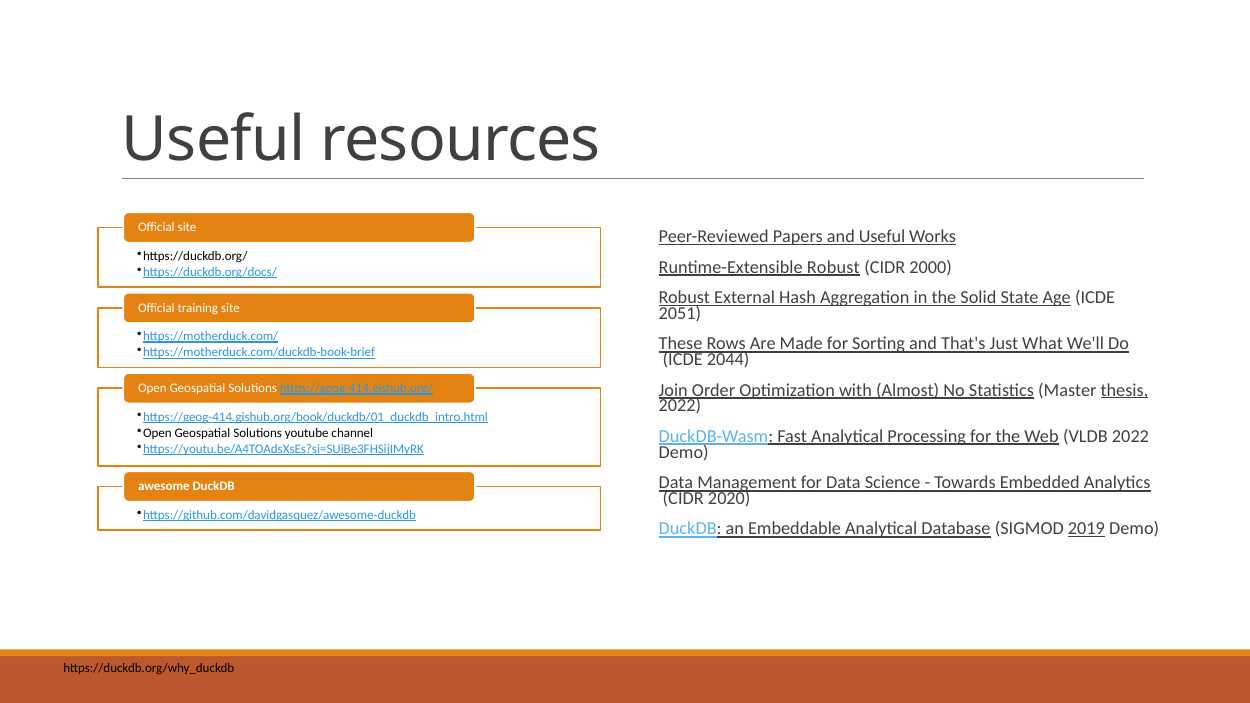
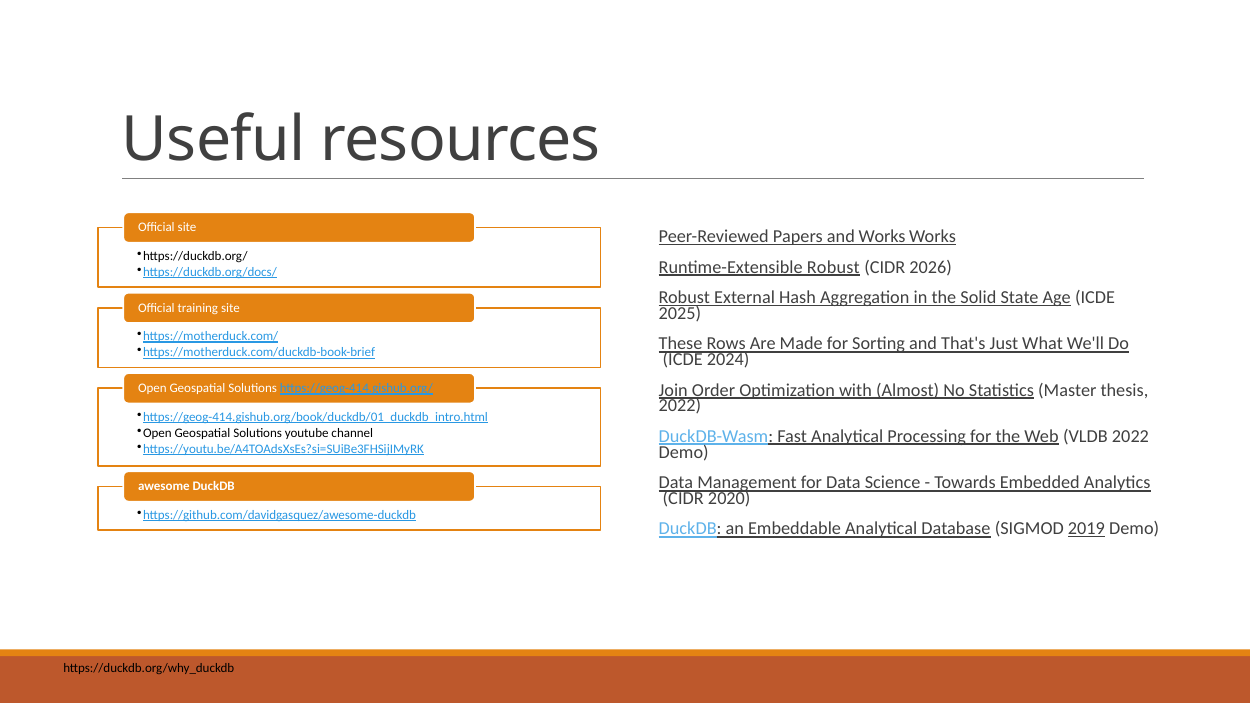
and Useful: Useful -> Works
2000: 2000 -> 2026
2051: 2051 -> 2025
2044: 2044 -> 2024
thesis underline: present -> none
